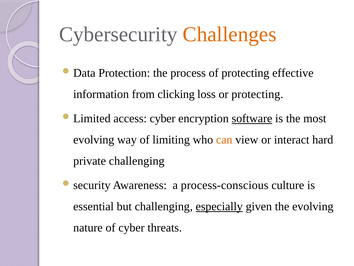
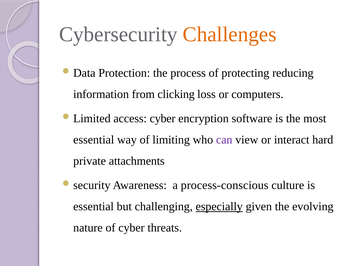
effective: effective -> reducing
or protecting: protecting -> computers
software underline: present -> none
evolving at (94, 139): evolving -> essential
can colour: orange -> purple
private challenging: challenging -> attachments
